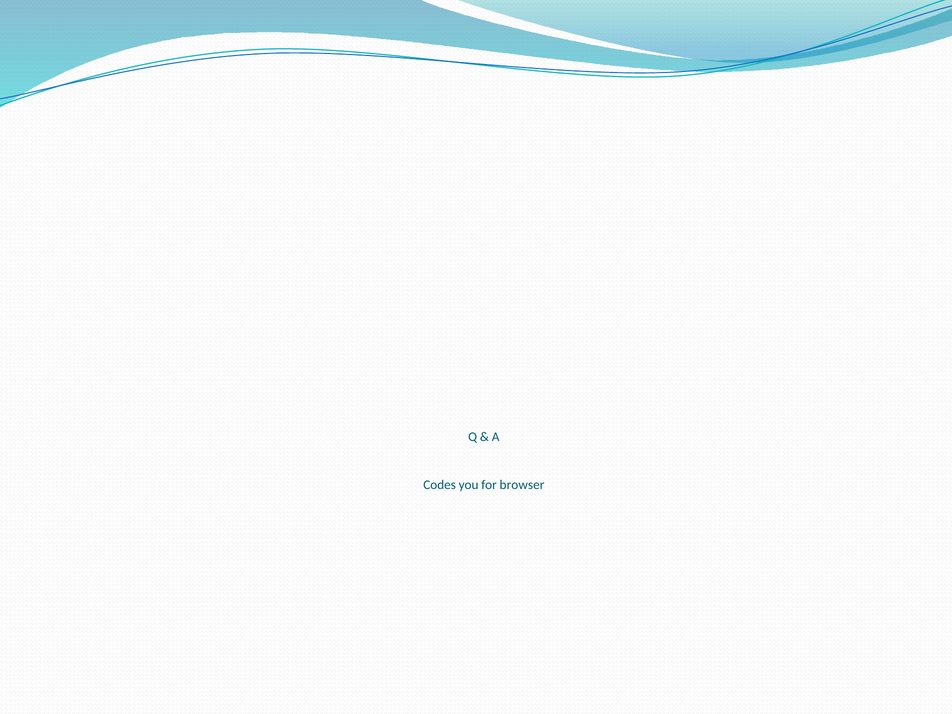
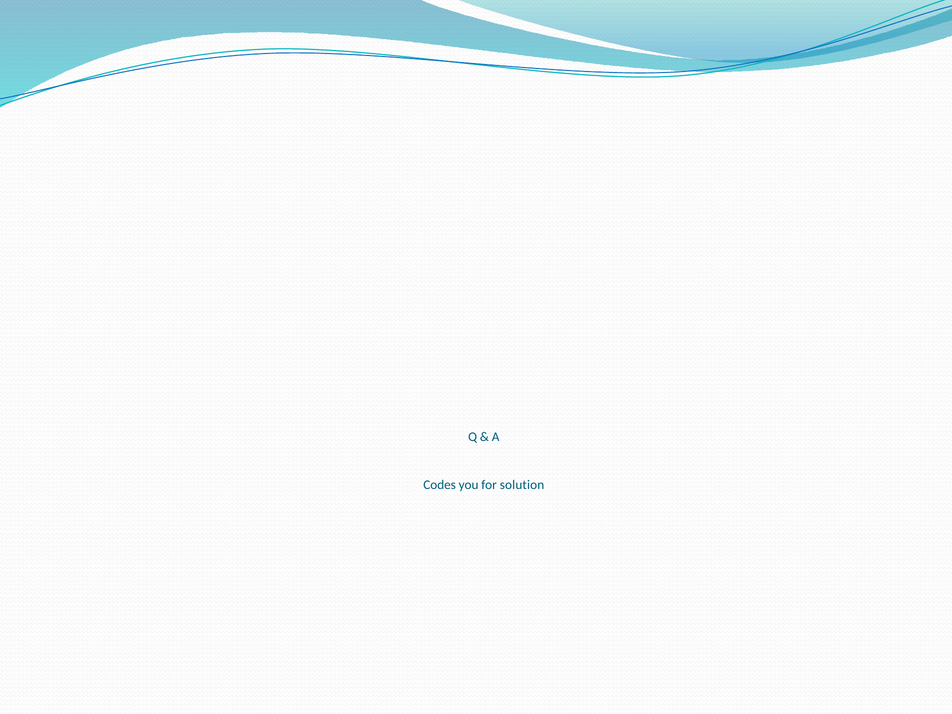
browser: browser -> solution
